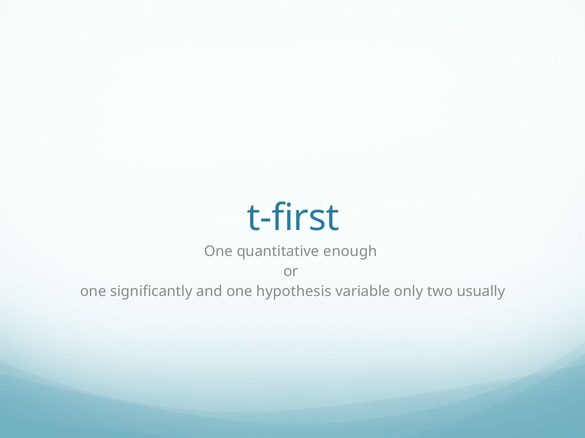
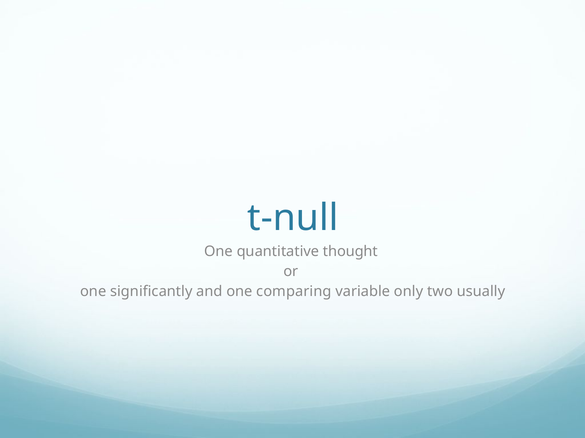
t-first: t-first -> t-null
enough: enough -> thought
hypothesis: hypothesis -> comparing
